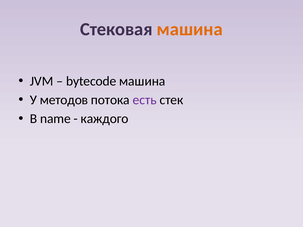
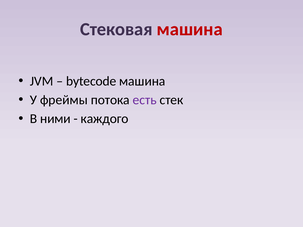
машина at (190, 29) colour: orange -> red
методов: методов -> фреймы
name: name -> ними
